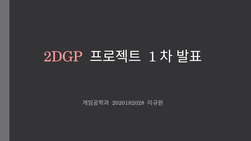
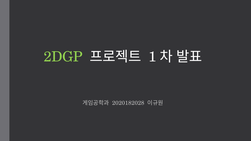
2DGP colour: pink -> light green
